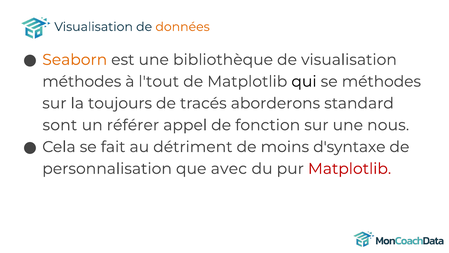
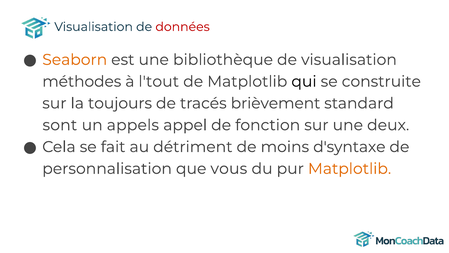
données colour: orange -> red
se méthodes: méthodes -> construite
aborderons: aborderons -> brièvement
référer: référer -> appels
nous: nous -> deux
avec: avec -> vous
Matplotlib at (350, 168) colour: red -> orange
